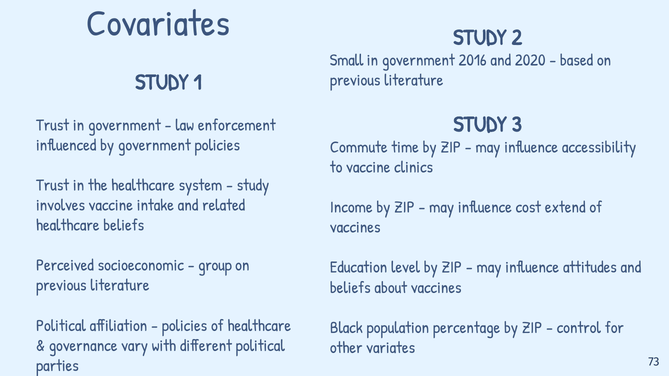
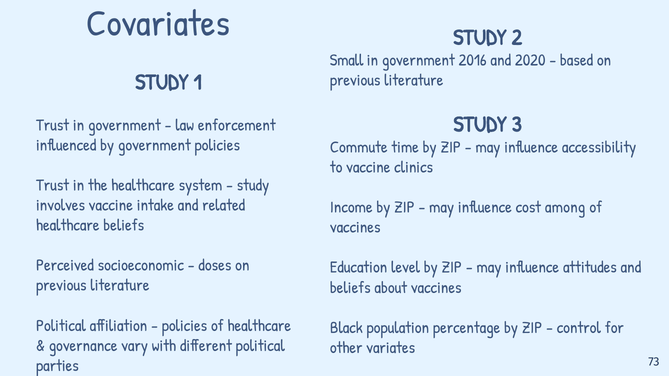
extend: extend -> among
group: group -> doses
